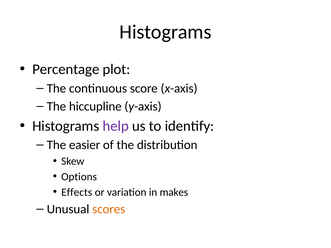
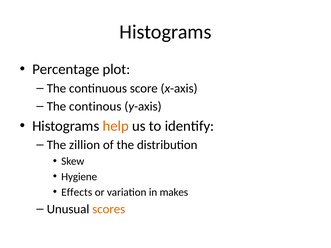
hiccupline: hiccupline -> continous
help colour: purple -> orange
easier: easier -> zillion
Options: Options -> Hygiene
